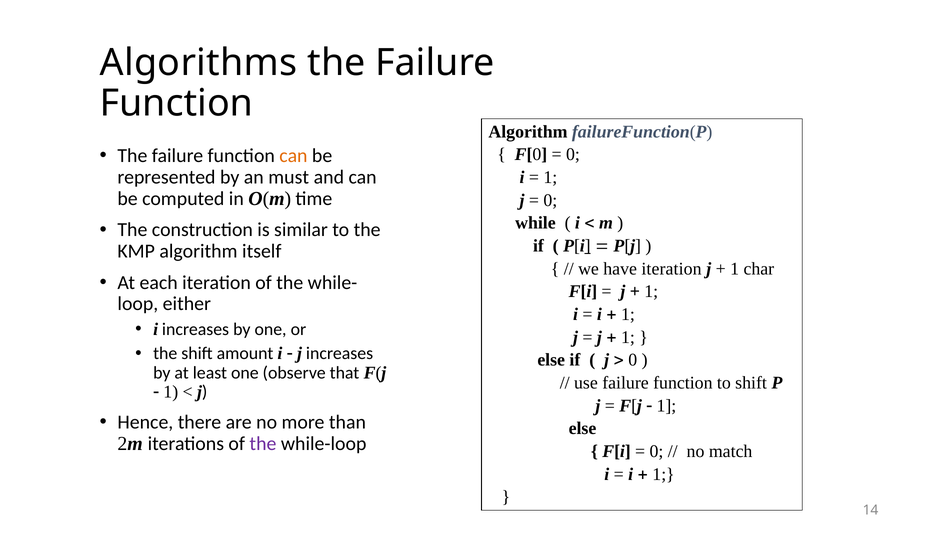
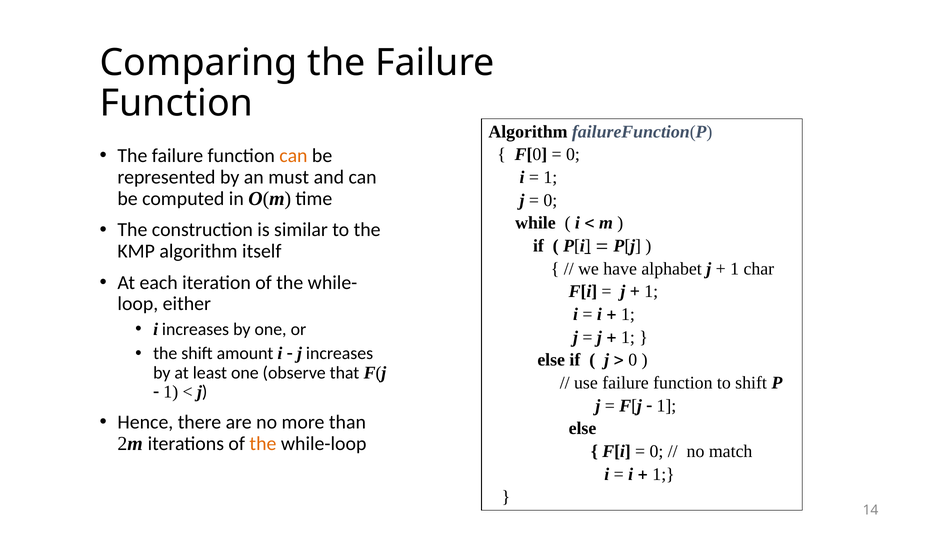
Algorithms: Algorithms -> Comparing
have iteration: iteration -> alphabet
the at (263, 444) colour: purple -> orange
